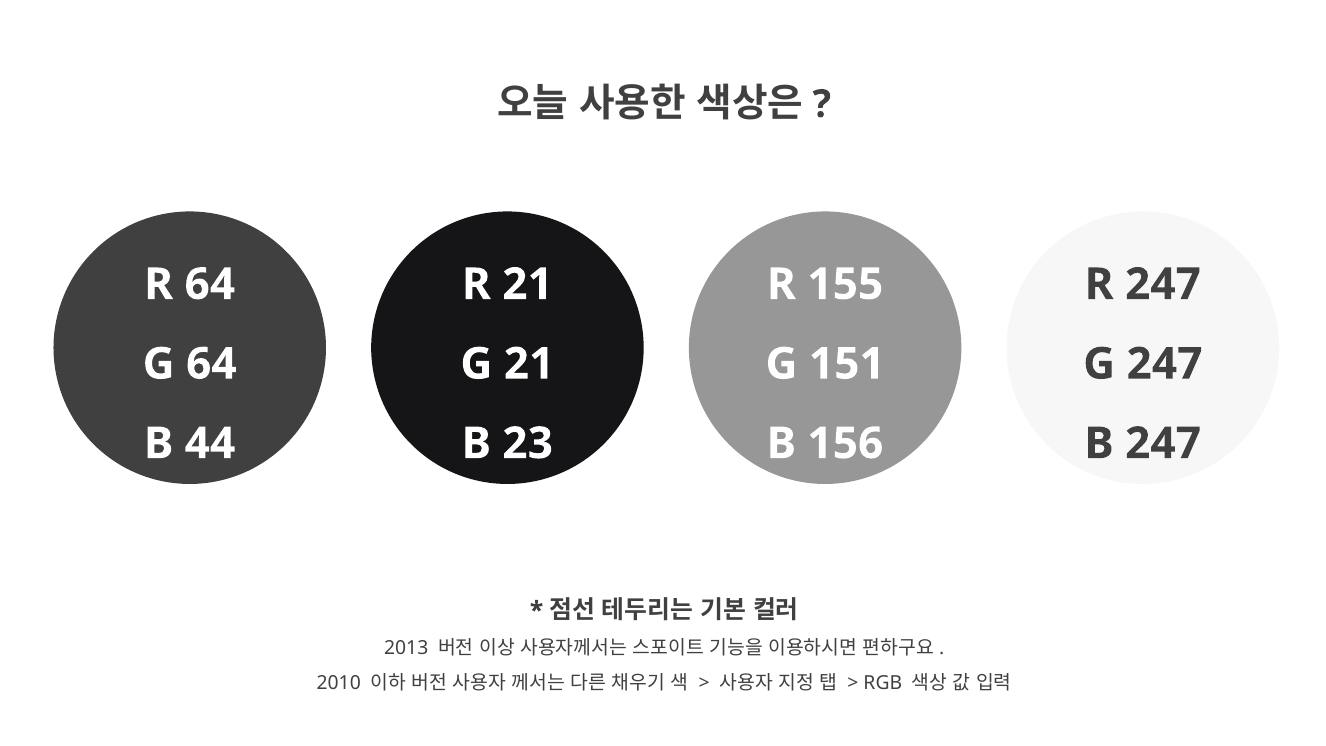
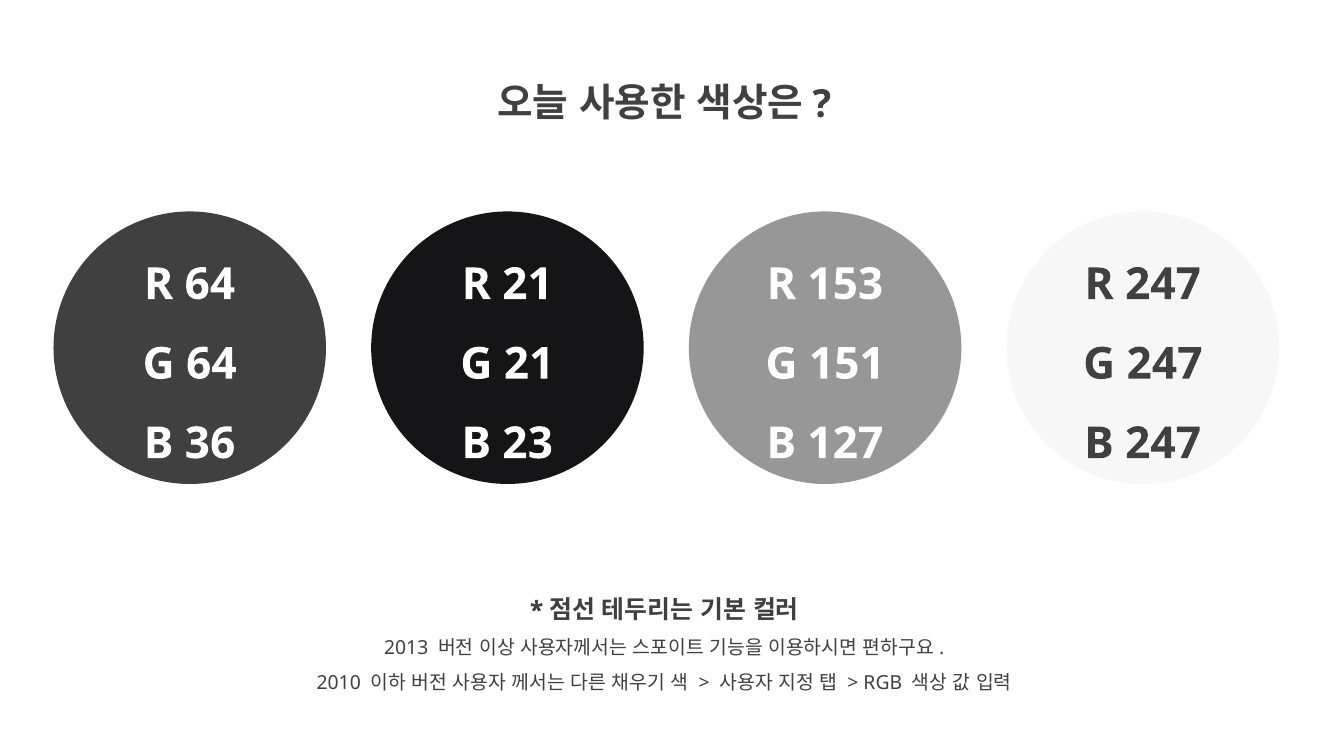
155: 155 -> 153
44: 44 -> 36
156: 156 -> 127
